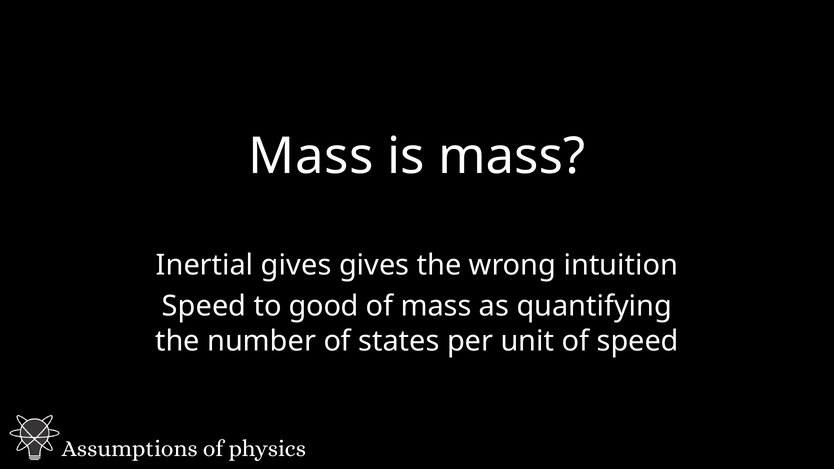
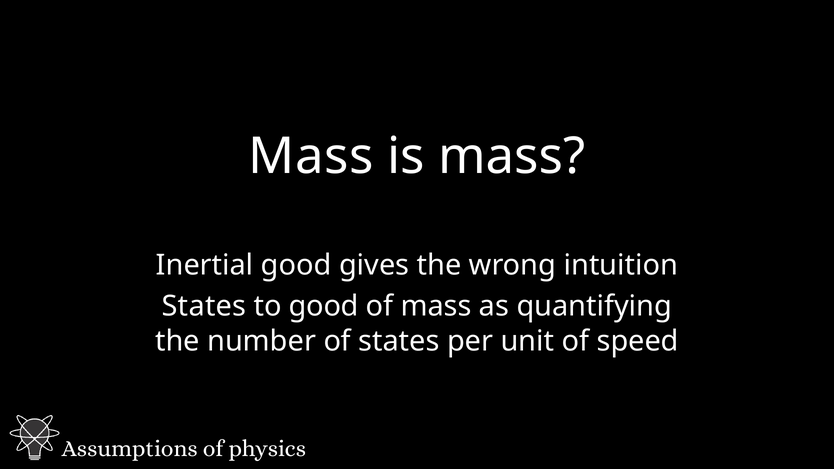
Inertial gives: gives -> good
Speed at (204, 306): Speed -> States
